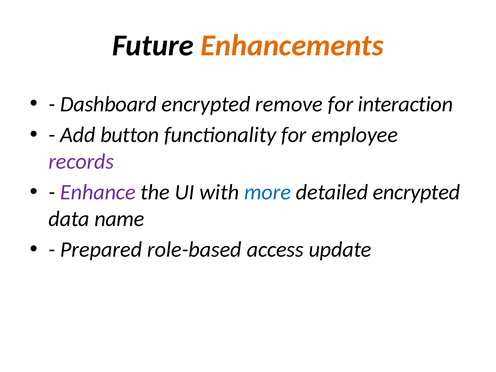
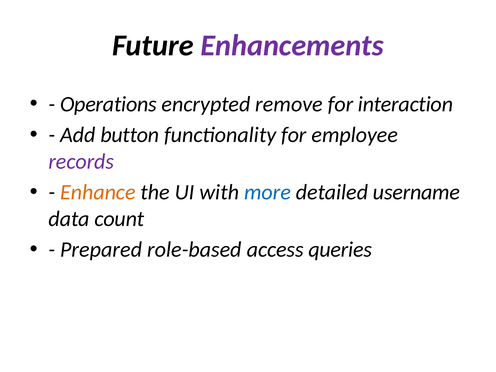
Enhancements colour: orange -> purple
Dashboard: Dashboard -> Operations
Enhance colour: purple -> orange
detailed encrypted: encrypted -> username
name: name -> count
update: update -> queries
